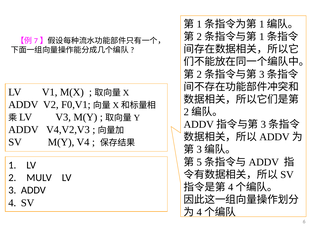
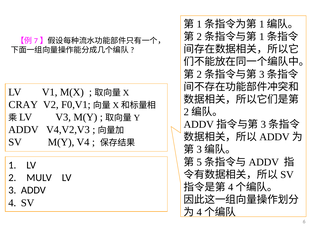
ADDV at (23, 105): ADDV -> CRAY
